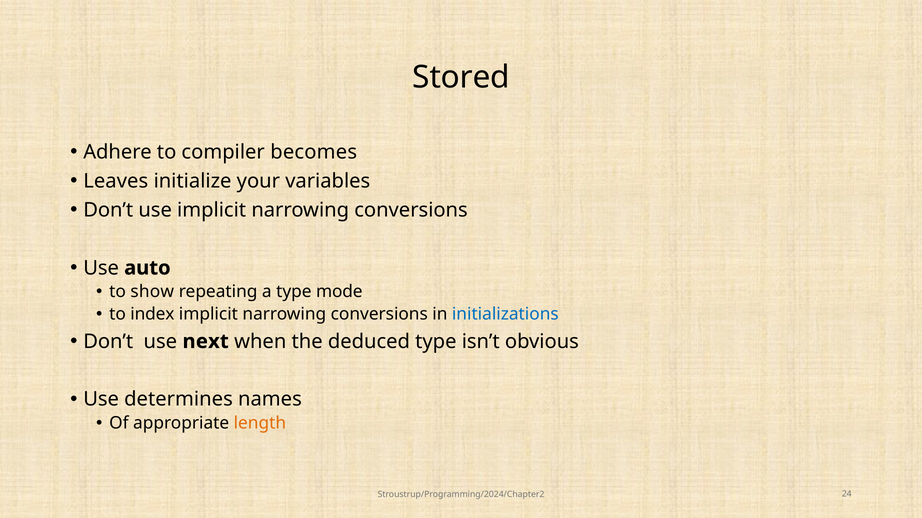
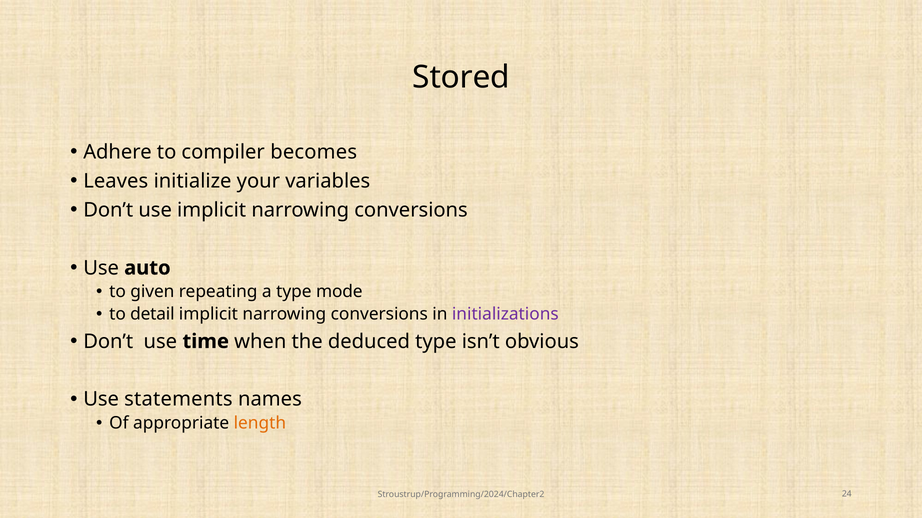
show: show -> given
index: index -> detail
initializations colour: blue -> purple
next: next -> time
determines: determines -> statements
